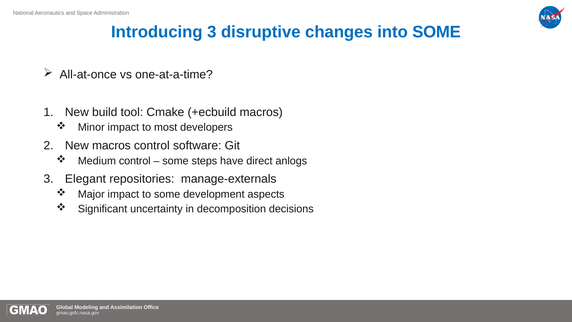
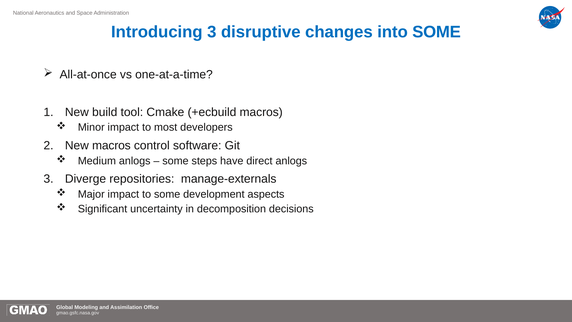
Medium control: control -> anlogs
Elegant: Elegant -> Diverge
